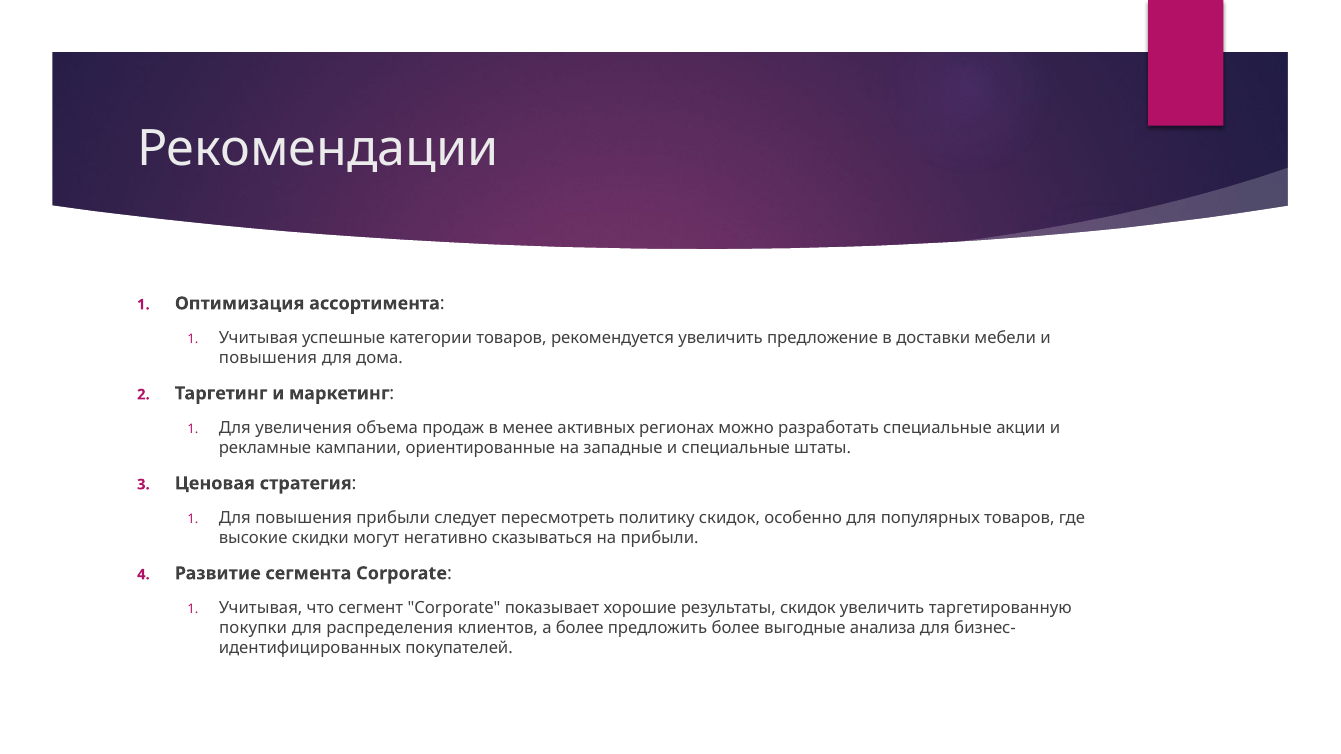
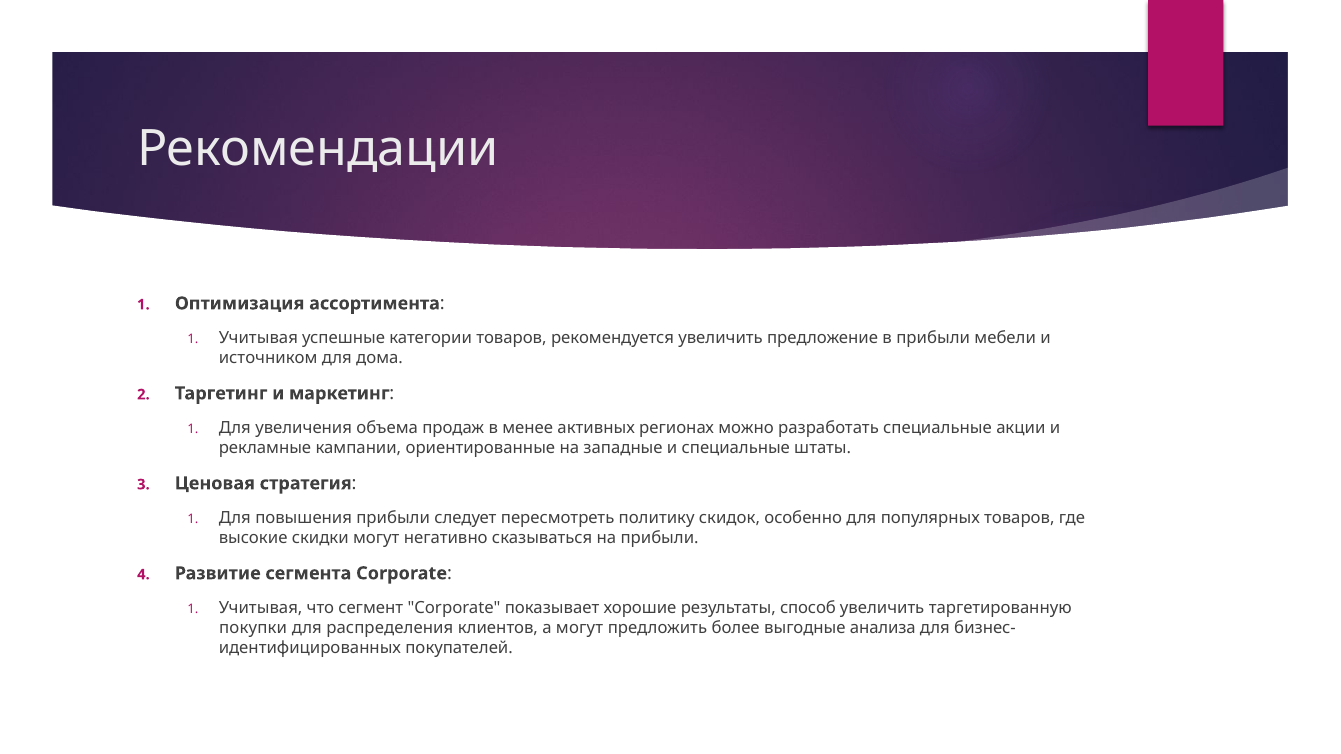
в доставки: доставки -> прибыли
повышения at (268, 359): повышения -> источником
результаты скидок: скидок -> способ
а более: более -> могут
